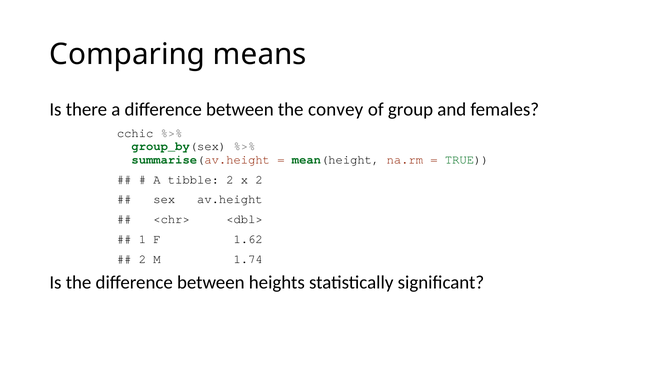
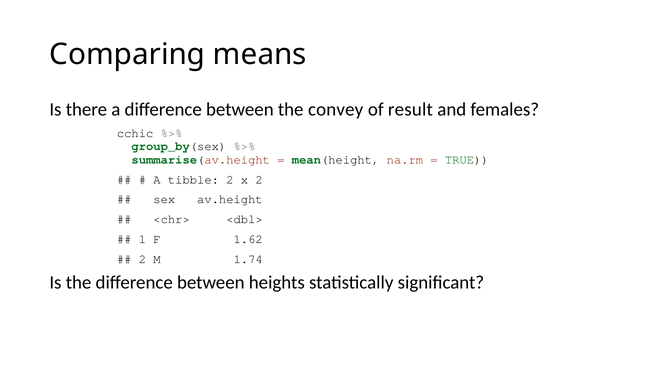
group: group -> result
